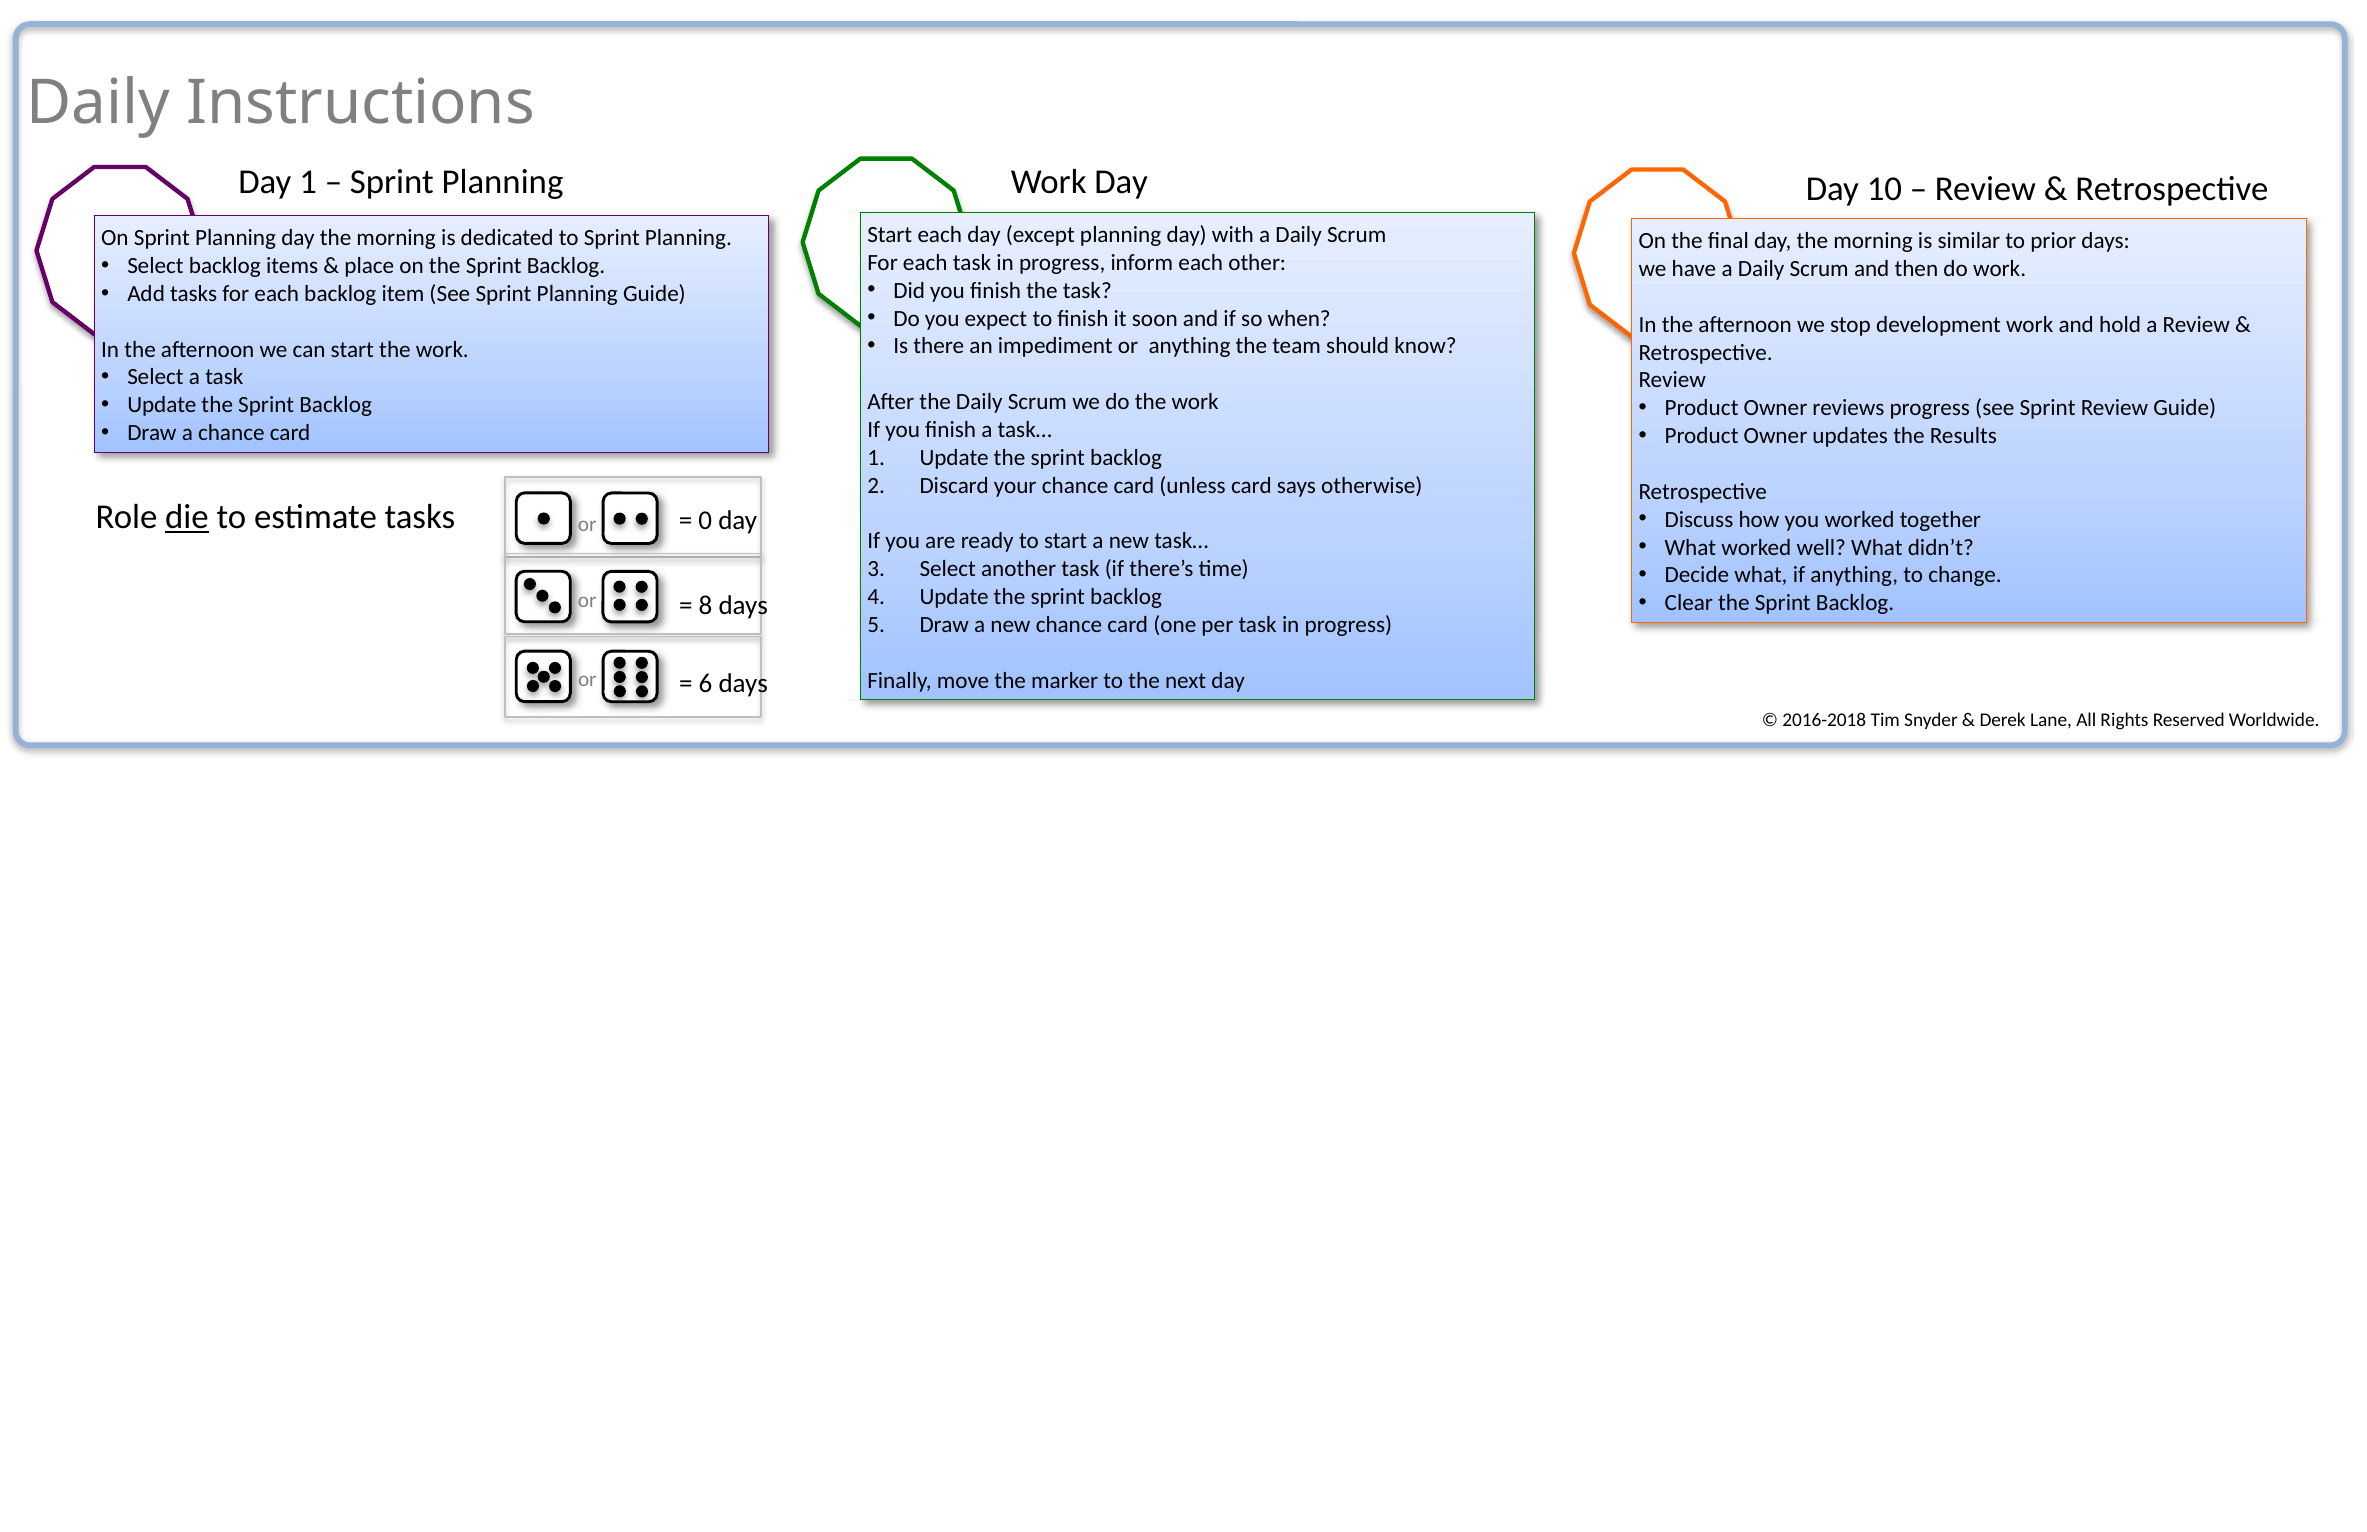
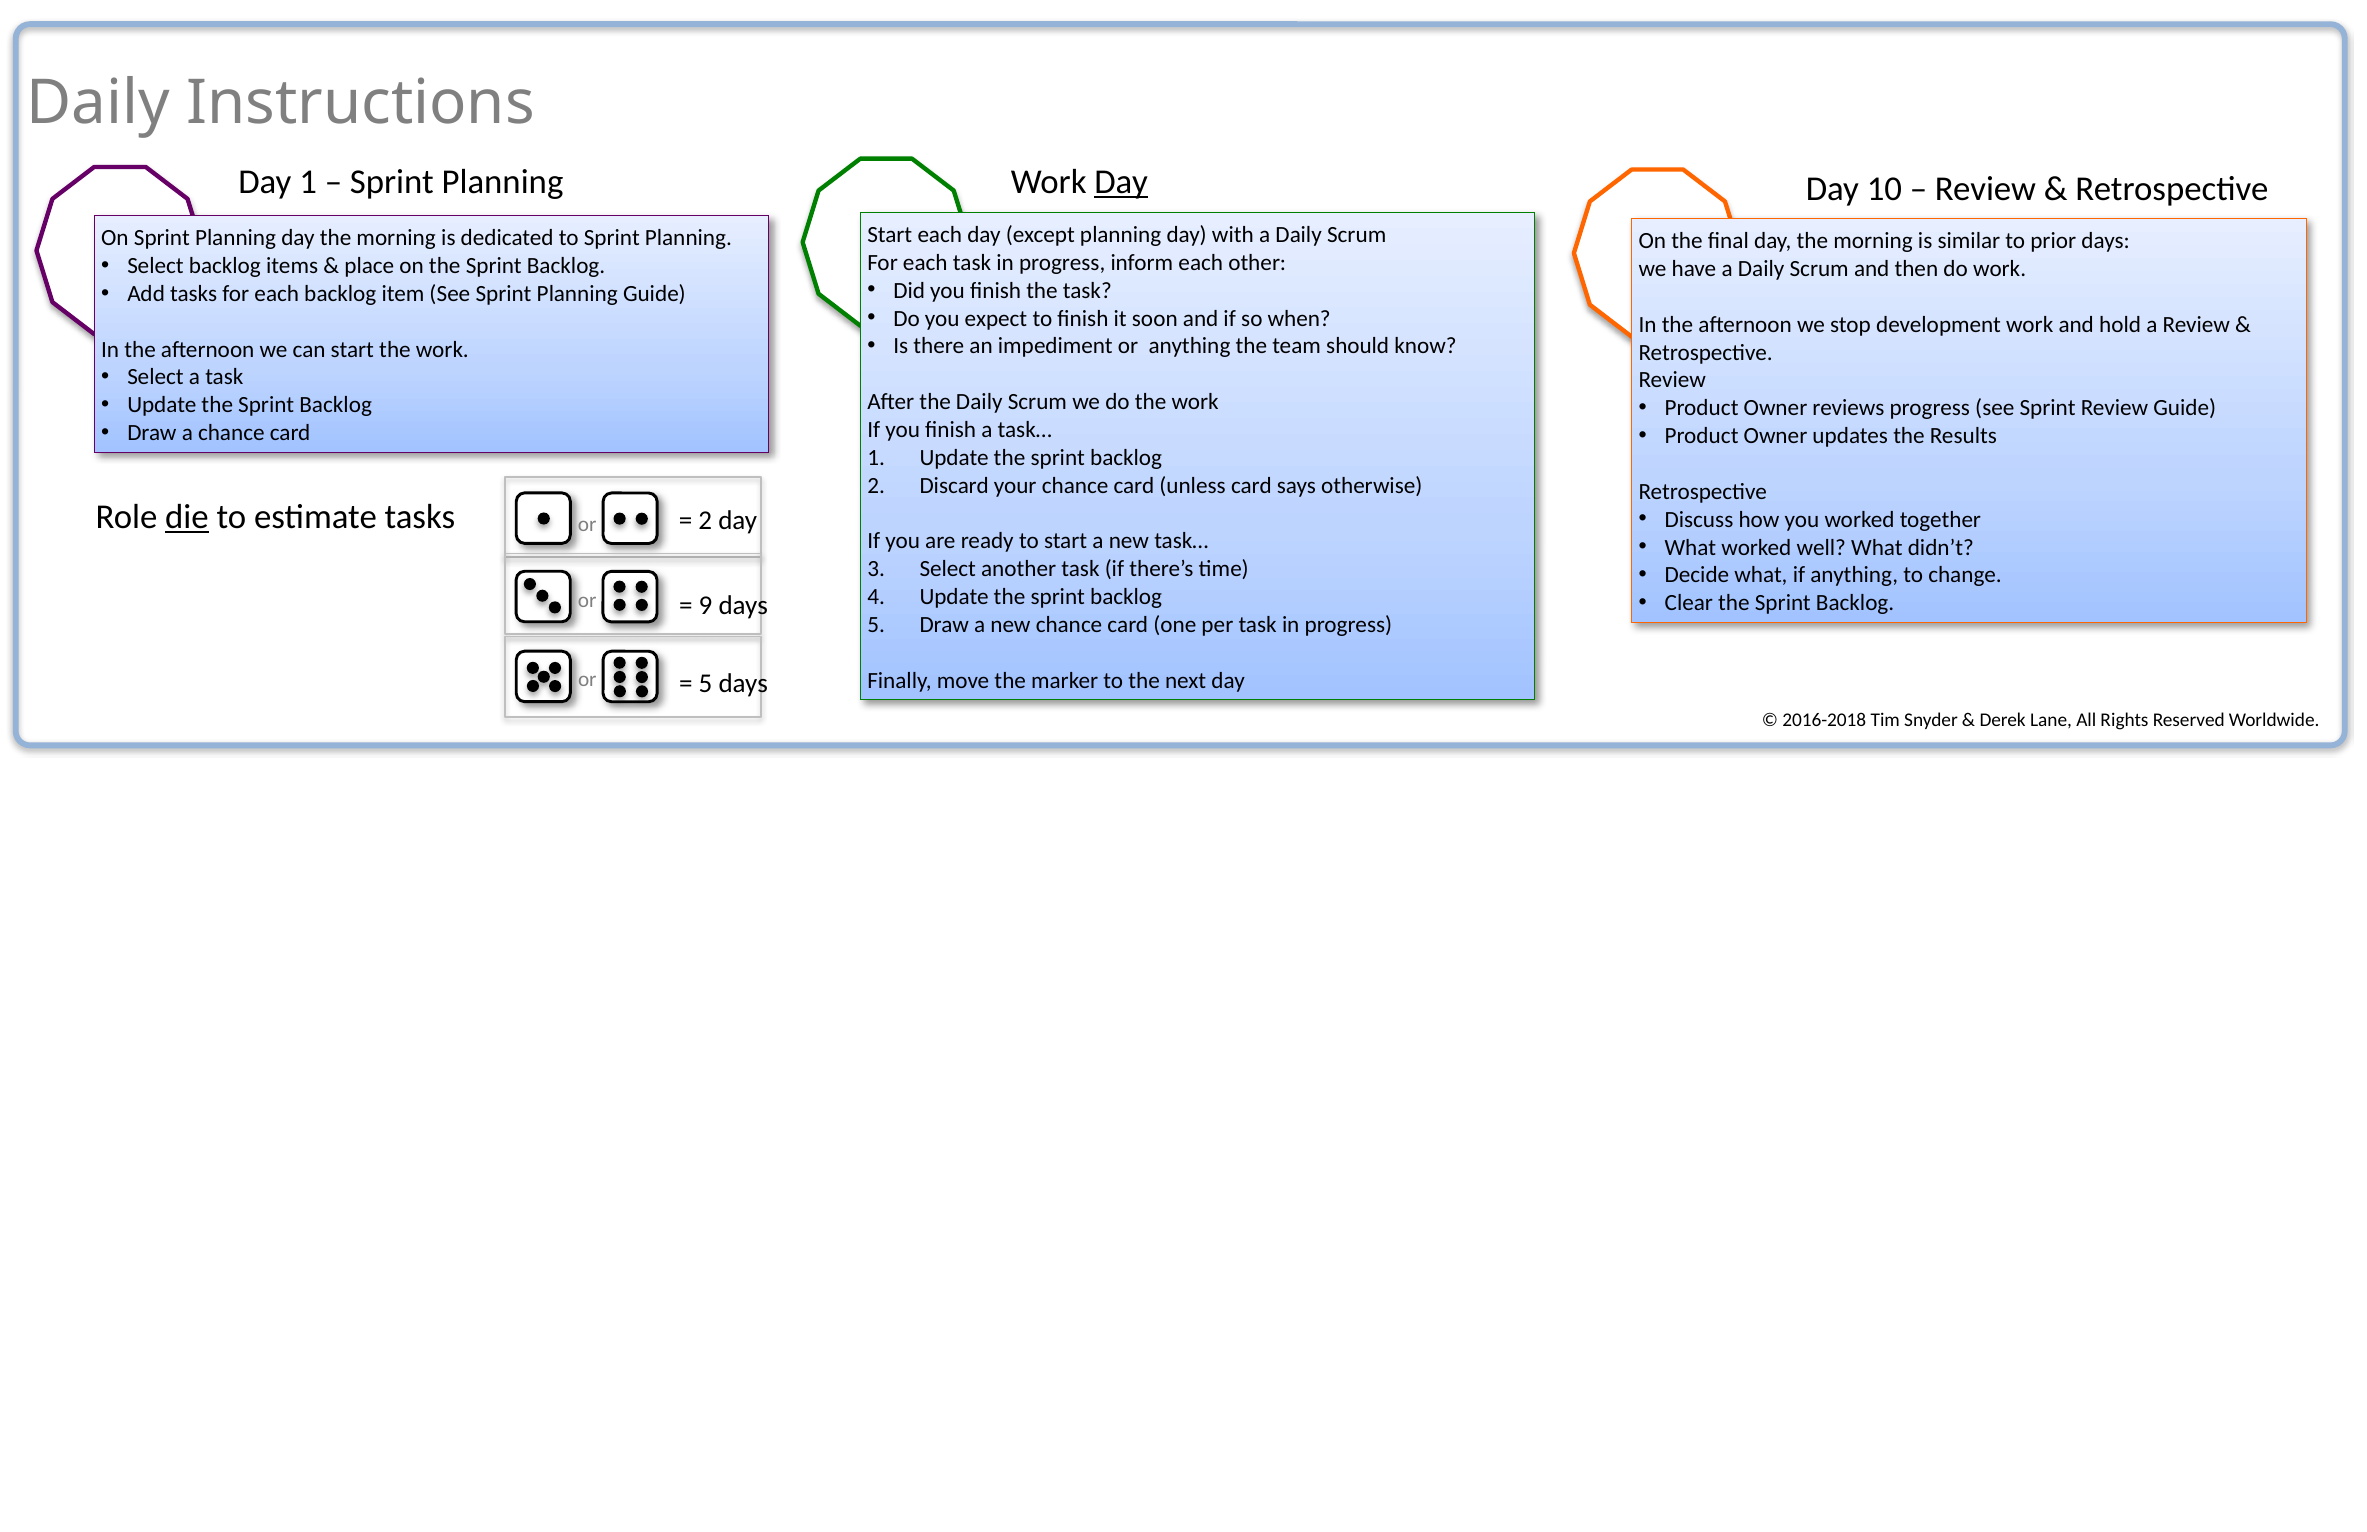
Day at (1121, 182) underline: none -> present
0 at (705, 521): 0 -> 2
8: 8 -> 9
6 at (705, 683): 6 -> 5
